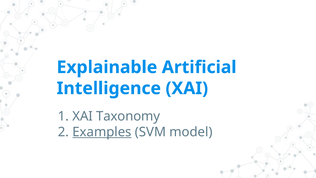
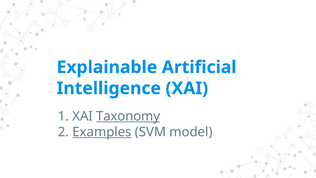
Taxonomy underline: none -> present
